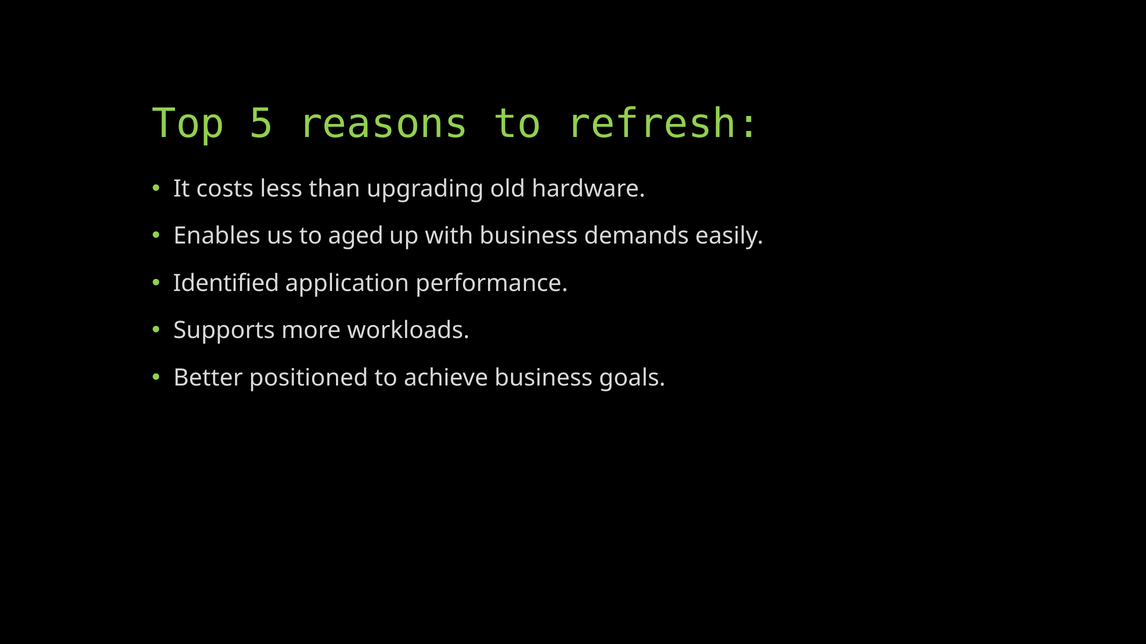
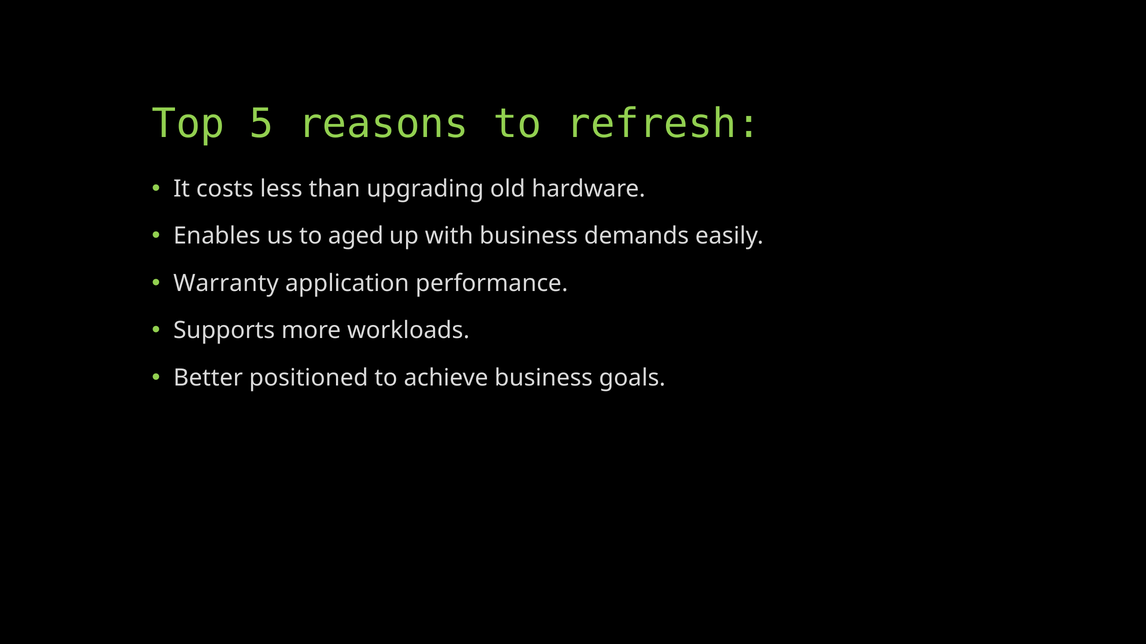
Identified: Identified -> Warranty
